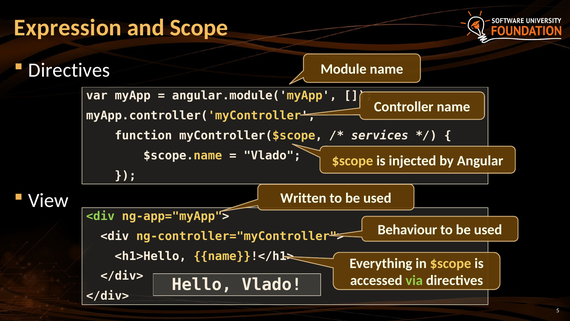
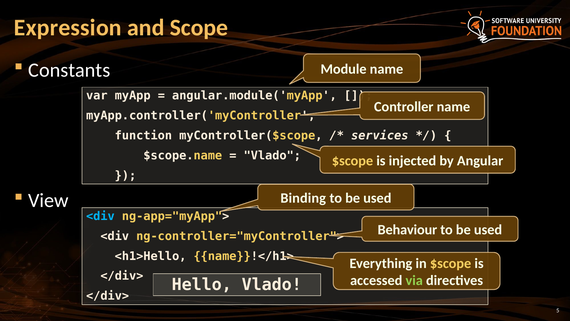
Directives at (69, 70): Directives -> Constants
Written: Written -> Binding
<div at (100, 216) colour: light green -> light blue
